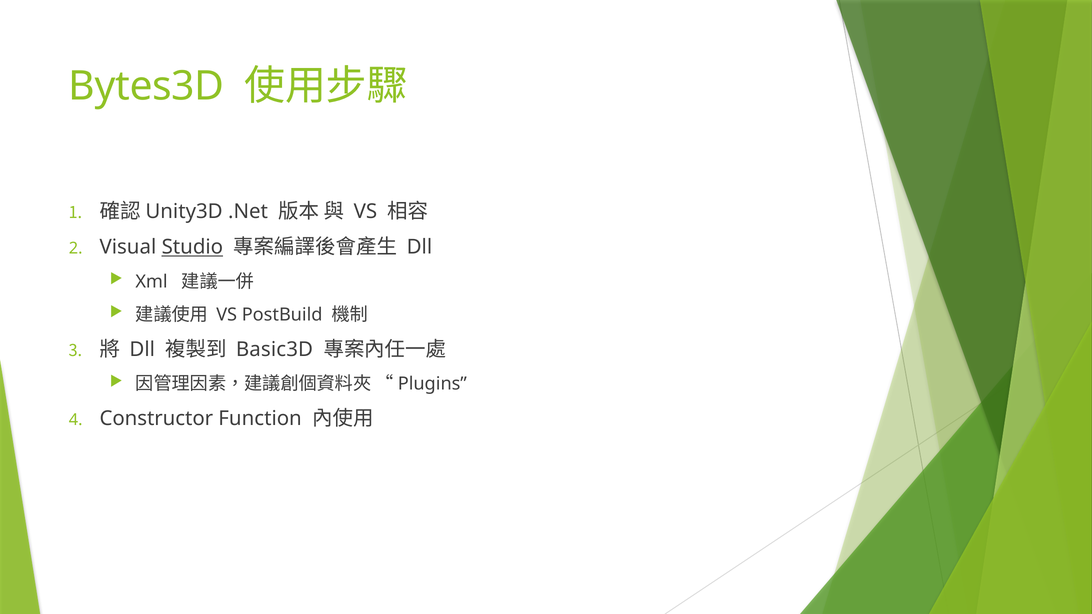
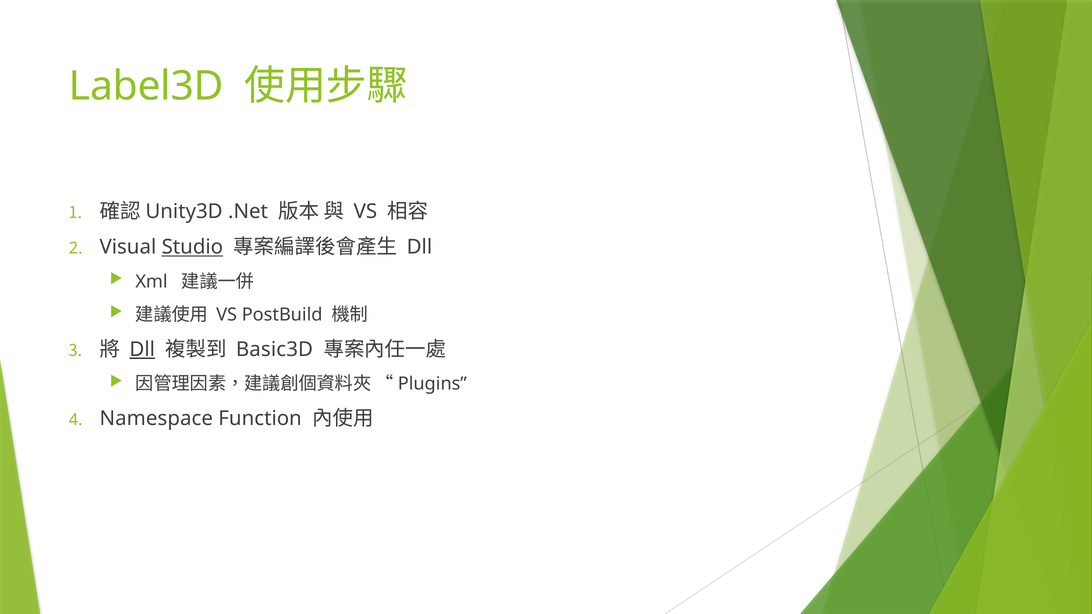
Bytes3D: Bytes3D -> Label3D
Dll at (142, 350) underline: none -> present
Constructor: Constructor -> Namespace
